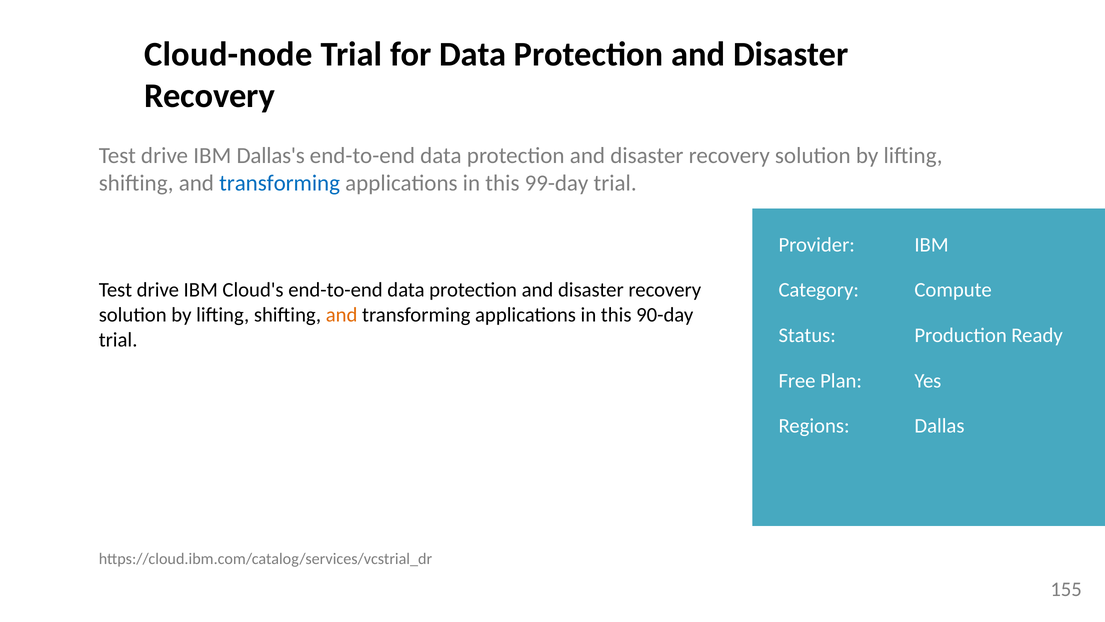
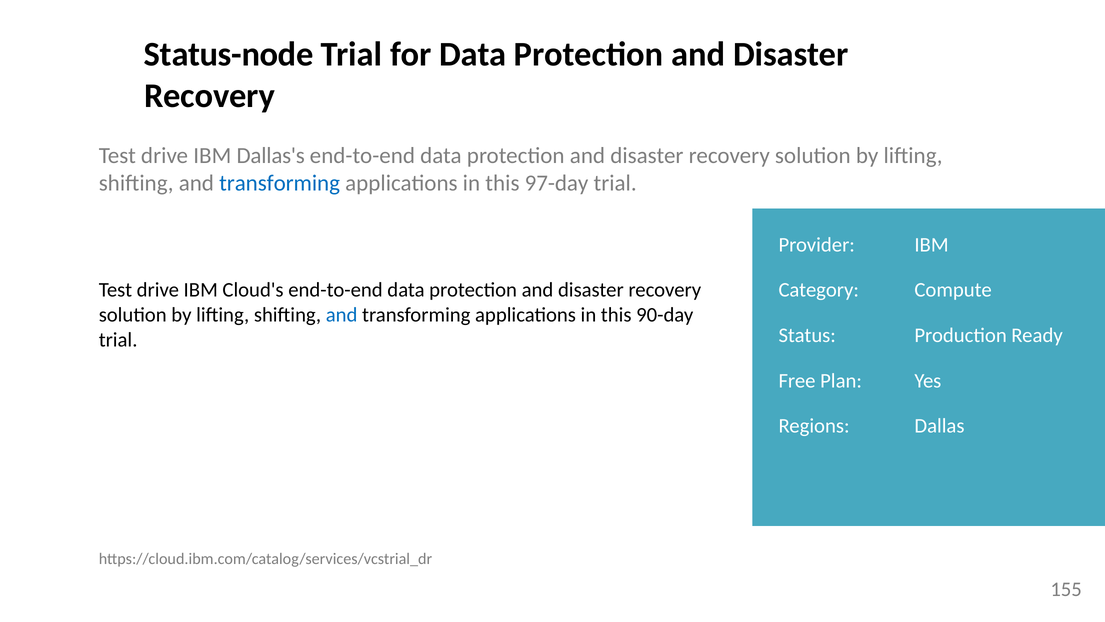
Cloud-node: Cloud-node -> Status-node
99-day: 99-day -> 97-day
and at (342, 315) colour: orange -> blue
